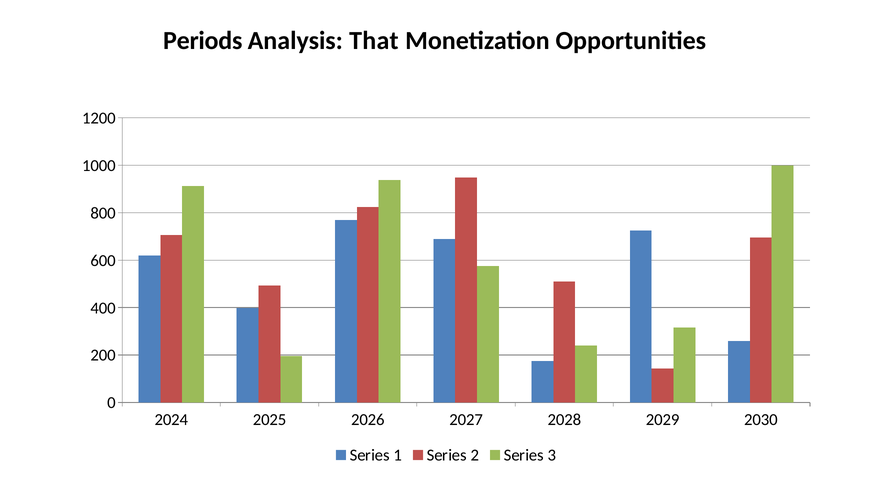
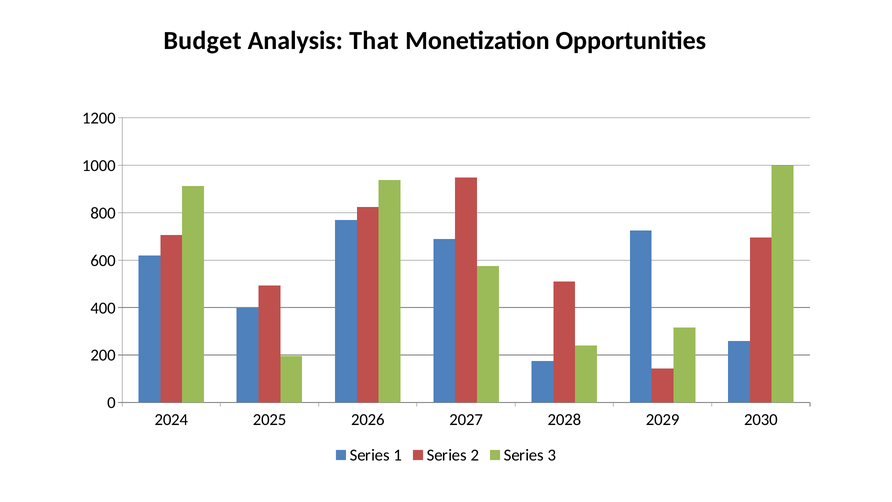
Periods: Periods -> Budget
